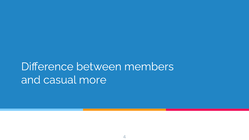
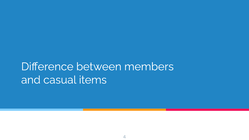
more: more -> items
